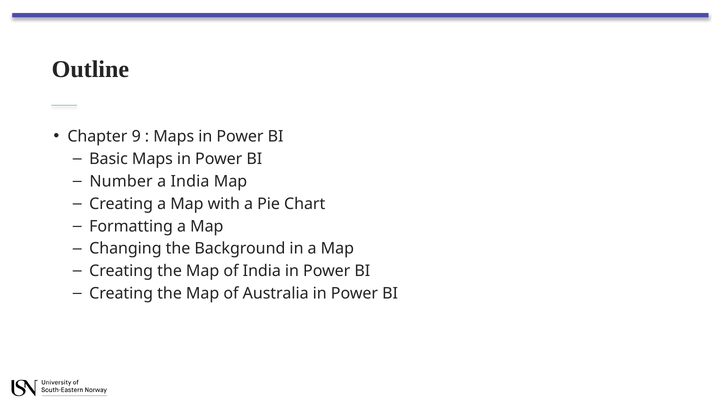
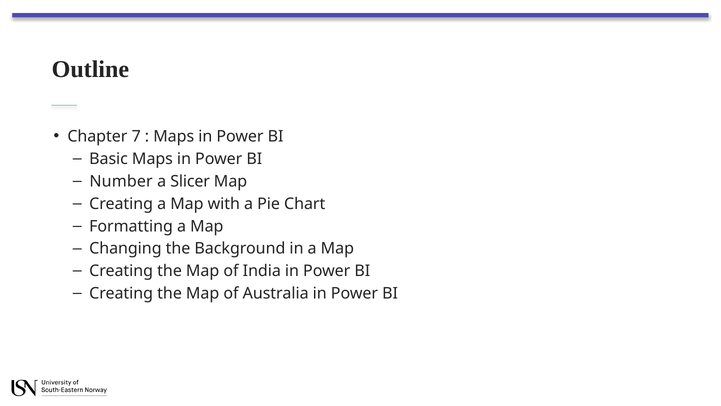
9: 9 -> 7
a India: India -> Slicer
